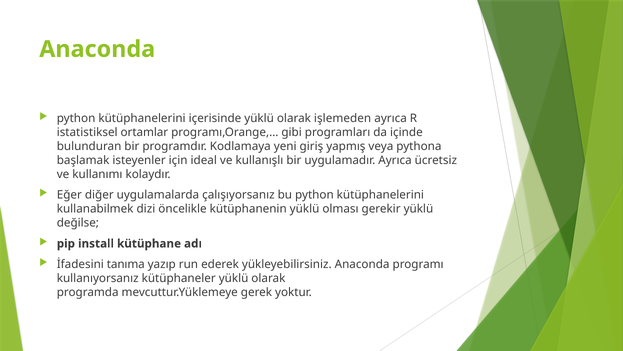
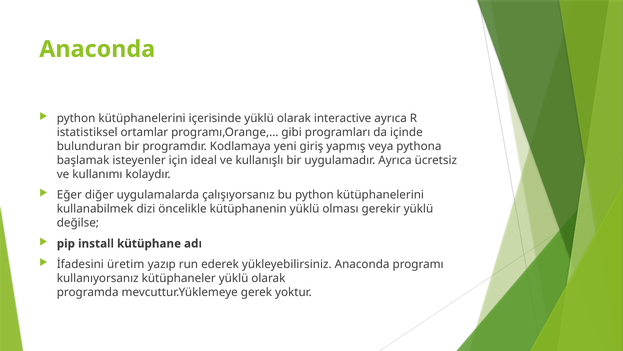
işlemeden: işlemeden -> interactive
tanıma: tanıma -> üretim
